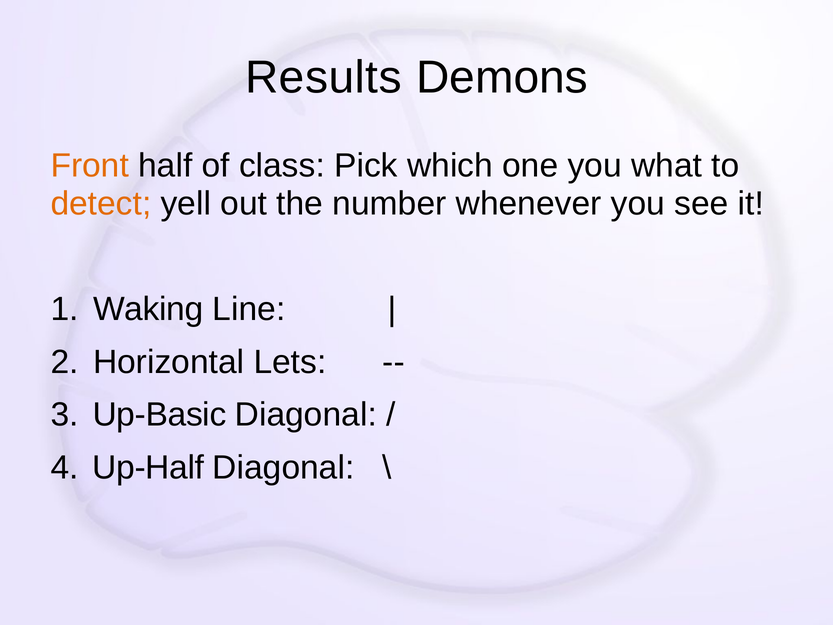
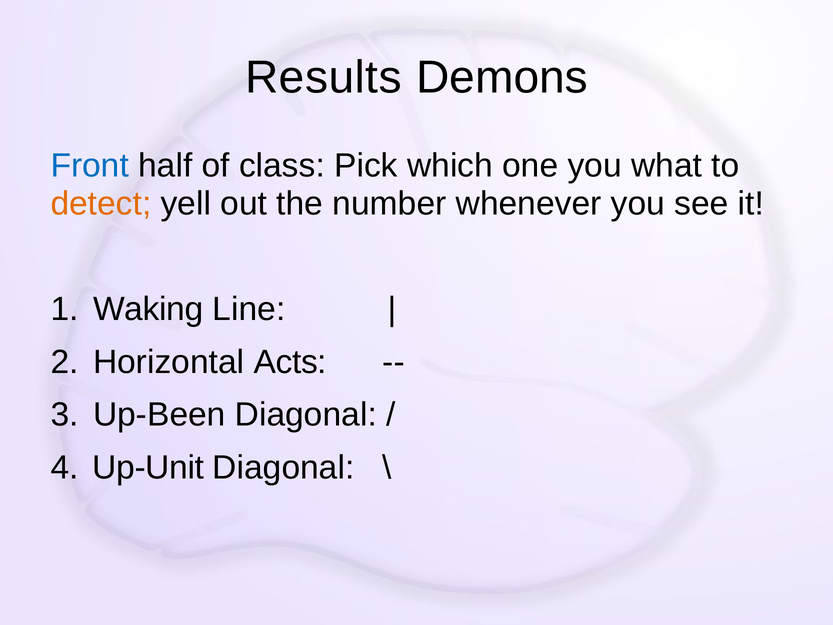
Front colour: orange -> blue
Lets: Lets -> Acts
Up-Basic: Up-Basic -> Up-Been
Up-Half: Up-Half -> Up-Unit
